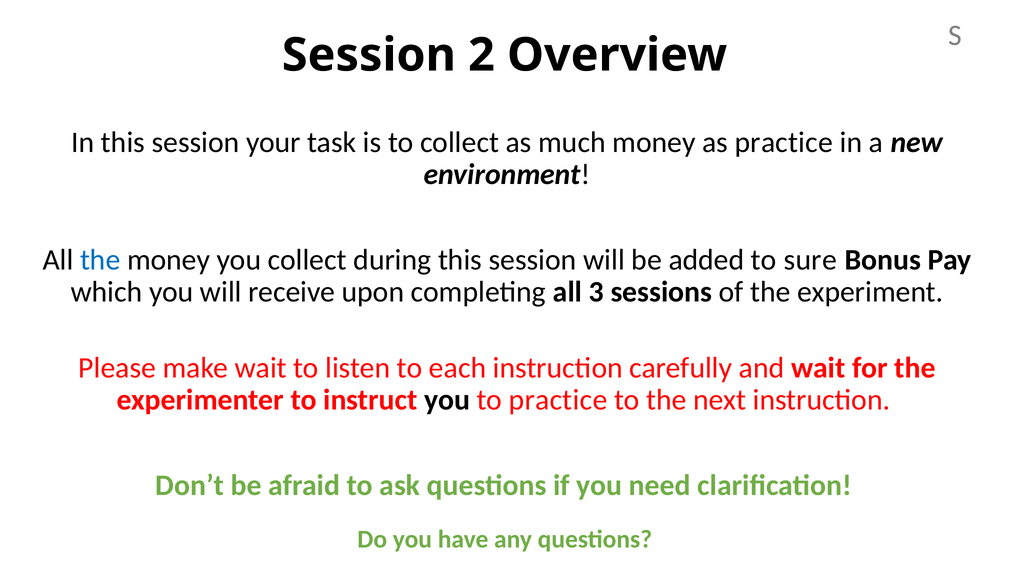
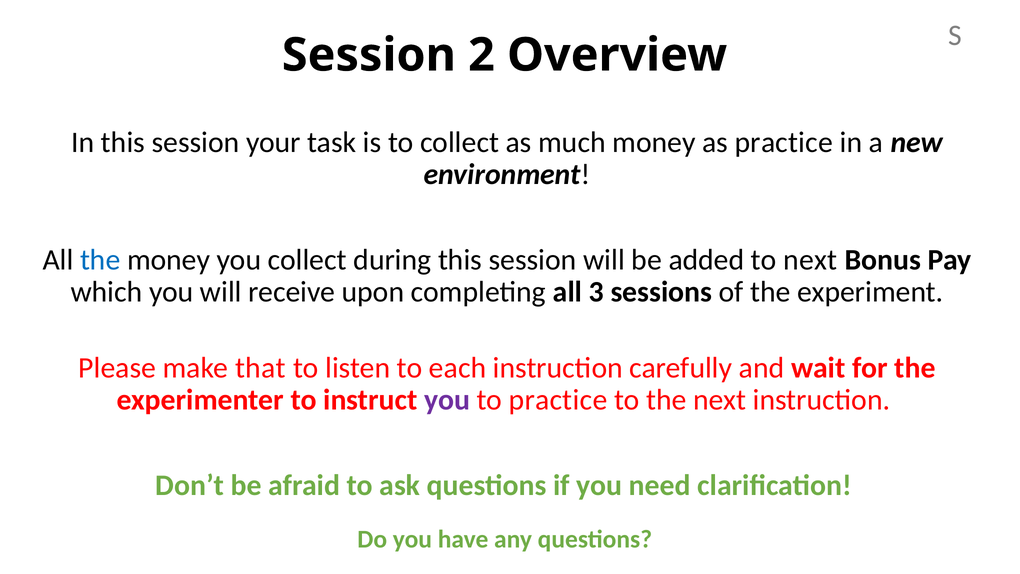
to sure: sure -> next
make wait: wait -> that
you at (447, 400) colour: black -> purple
